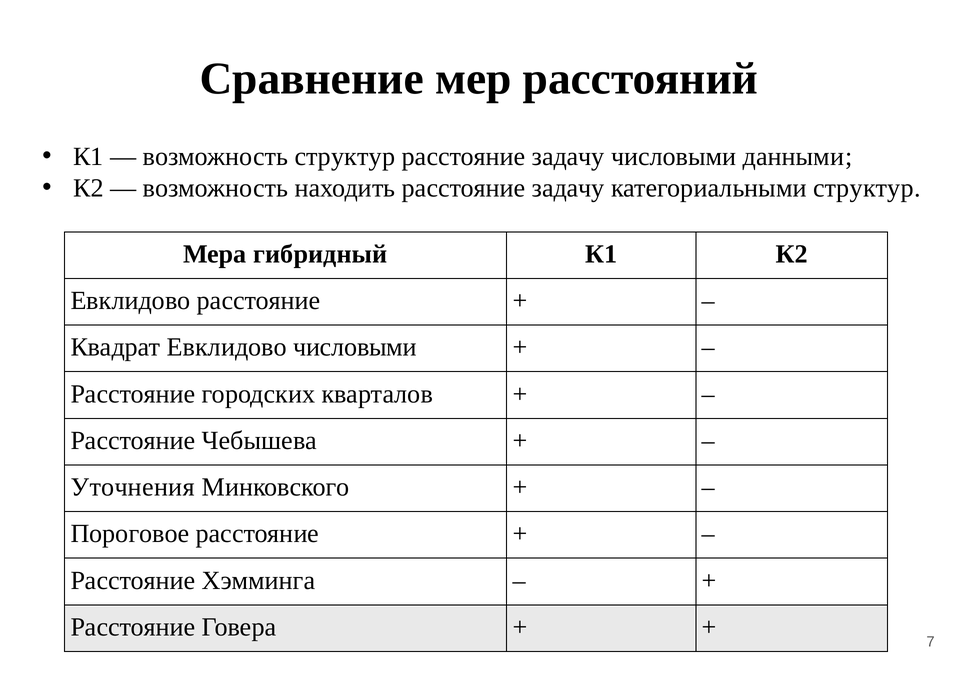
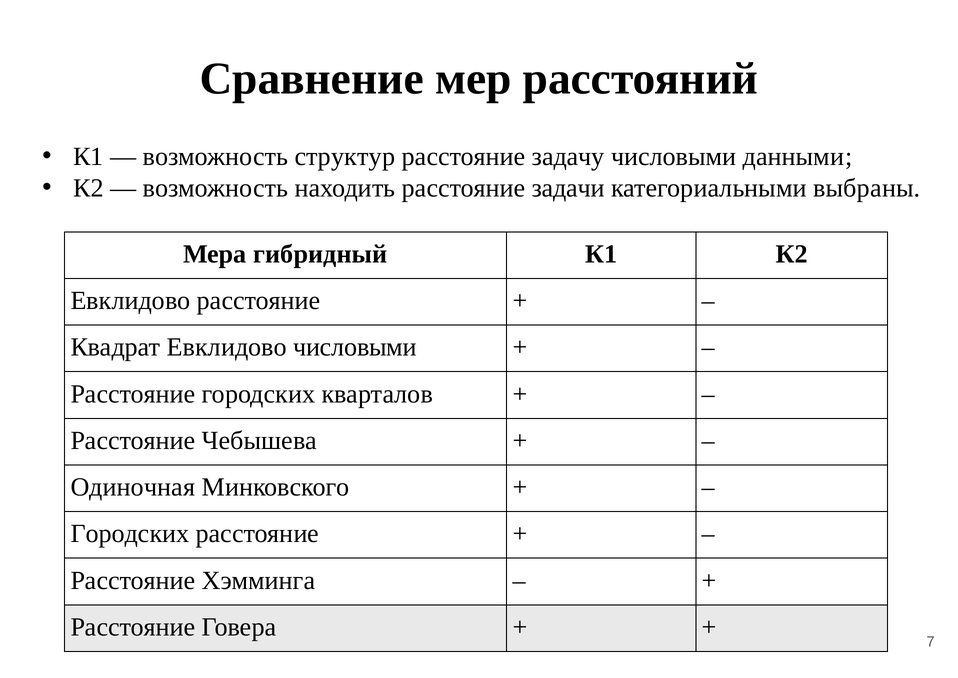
находить расстояние задачу: задачу -> задачи
категориальными структур: структур -> выбраны
Уточнения: Уточнения -> Одиночная
Пороговое at (130, 533): Пороговое -> Городских
